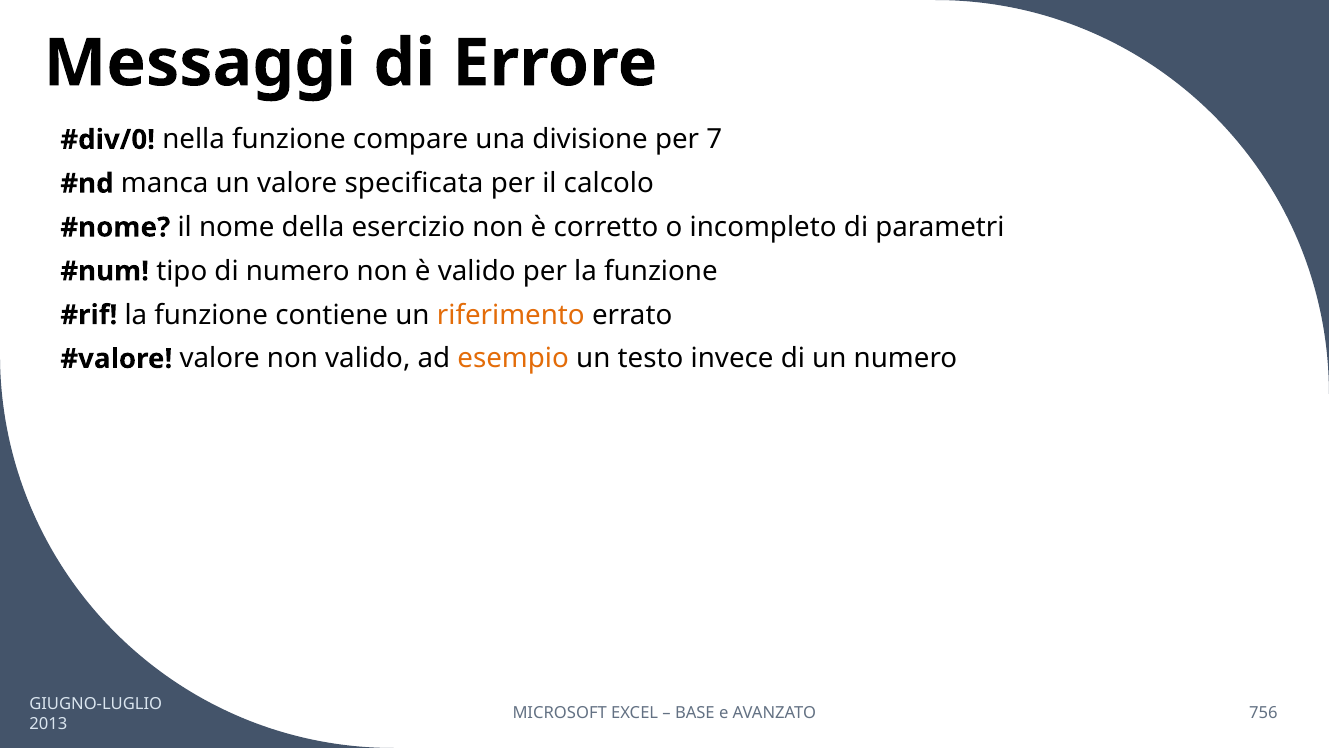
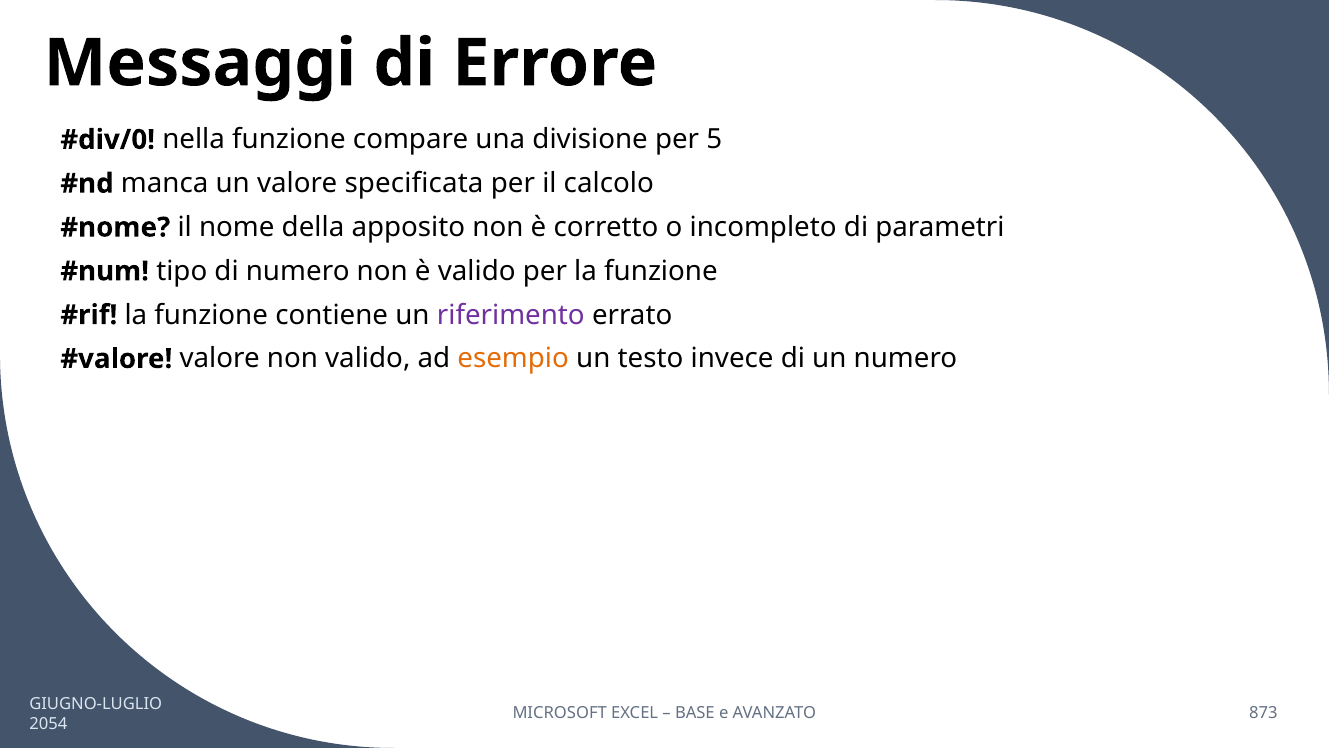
7: 7 -> 5
esercizio: esercizio -> apposito
riferimento colour: orange -> purple
756: 756 -> 873
2013: 2013 -> 2054
